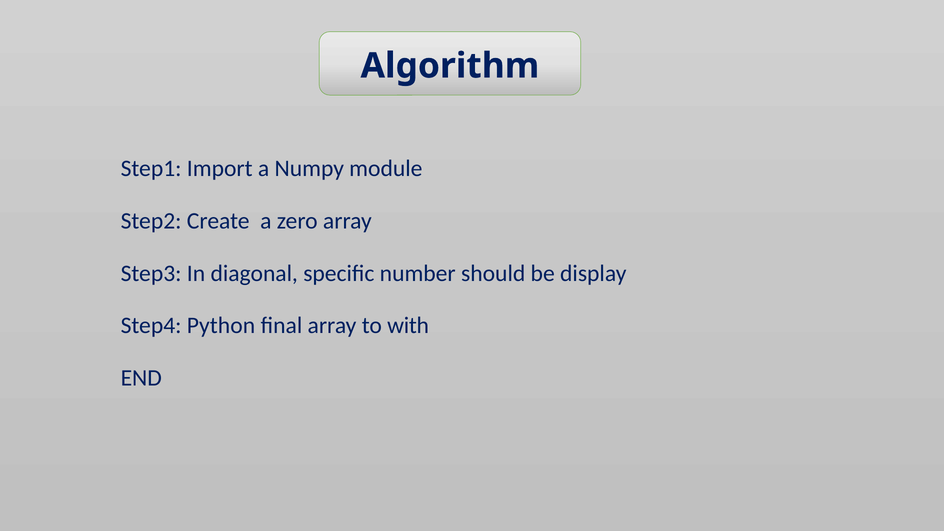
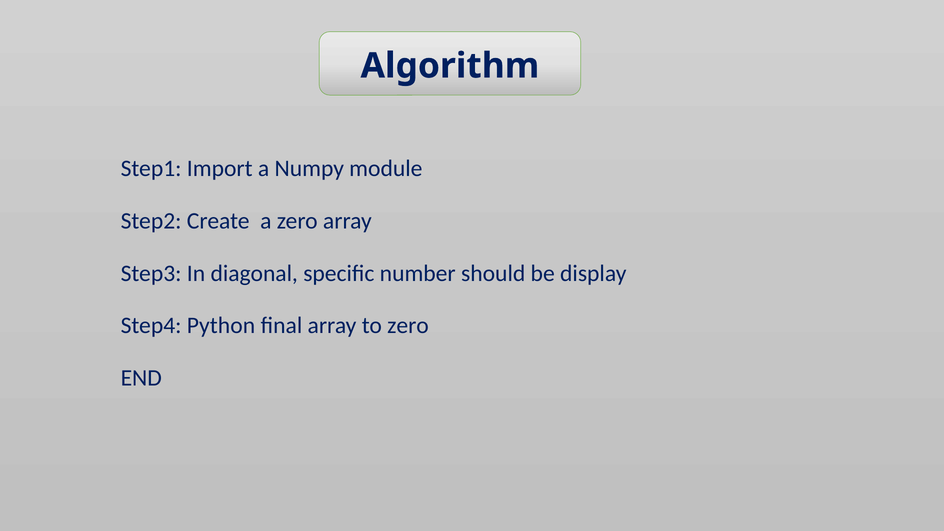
to with: with -> zero
